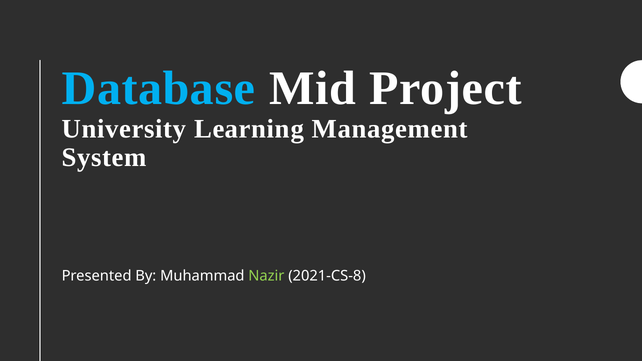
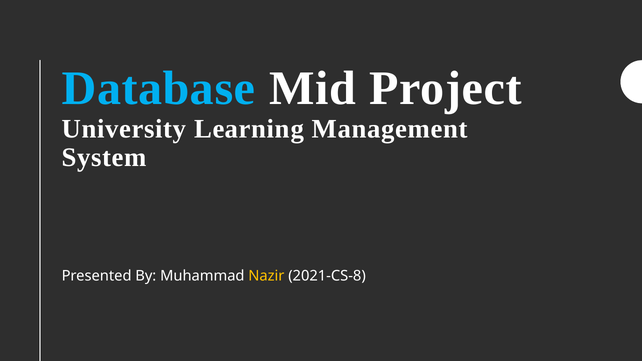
Nazir colour: light green -> yellow
